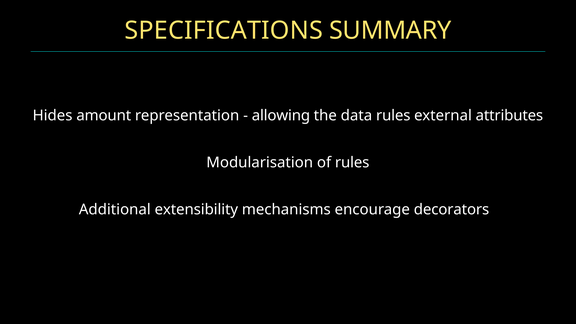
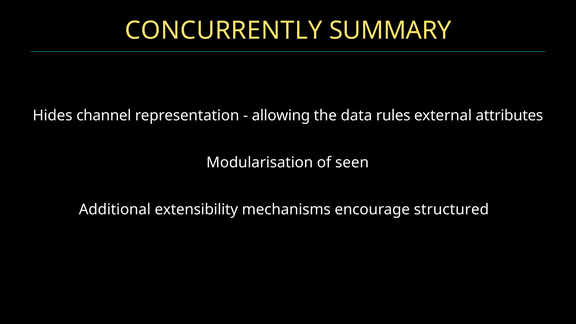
SPECIFICATIONS: SPECIFICATIONS -> CONCURRENTLY
amount: amount -> channel
of rules: rules -> seen
decorators: decorators -> structured
